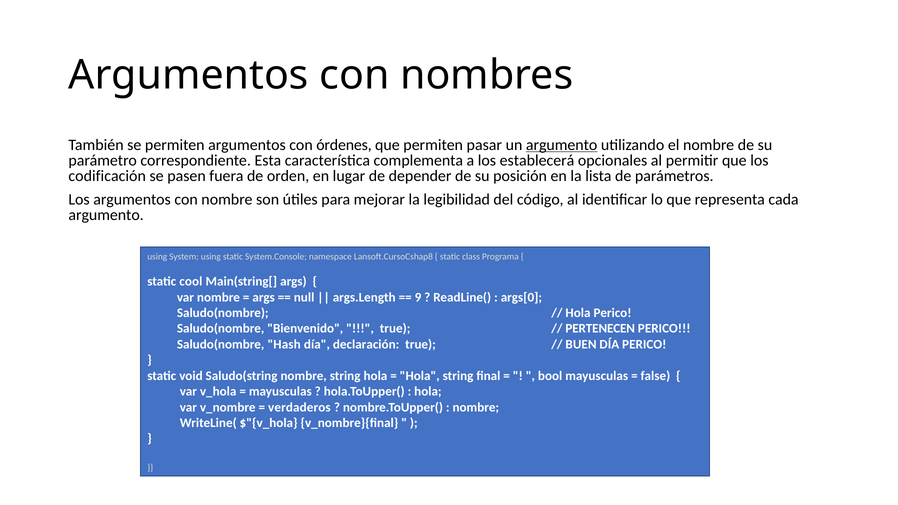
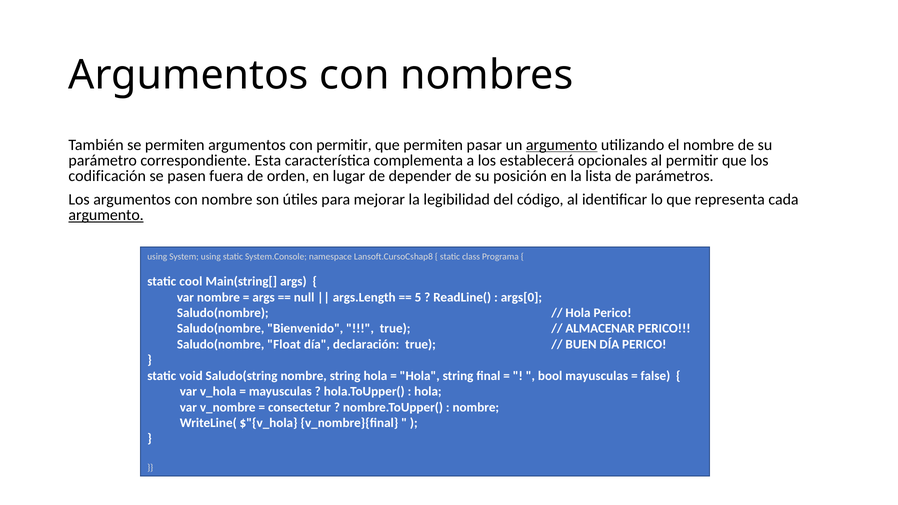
con órdenes: órdenes -> permitir
argumento at (106, 215) underline: none -> present
9: 9 -> 5
PERTENECEN: PERTENECEN -> ALMACENAR
Hash: Hash -> Float
verdaderos: verdaderos -> consectetur
